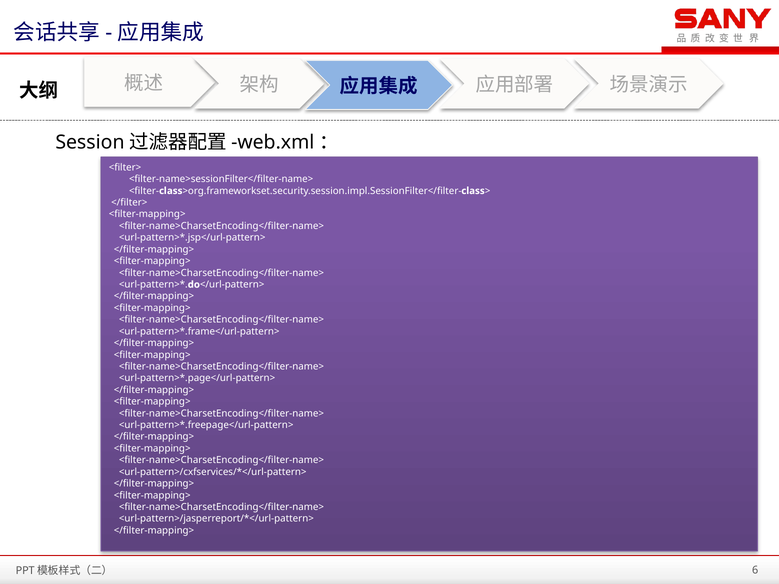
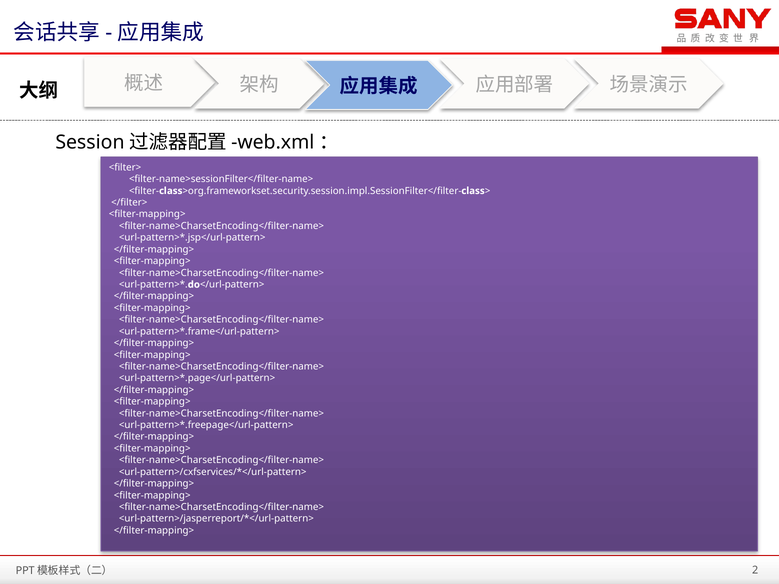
6: 6 -> 2
